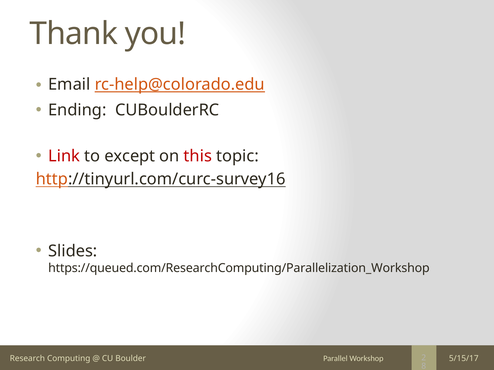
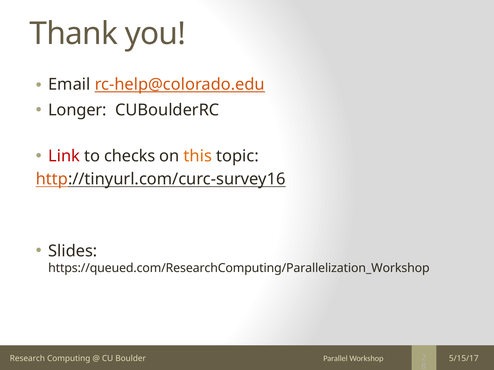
Ending: Ending -> Longer
except: except -> checks
this colour: red -> orange
